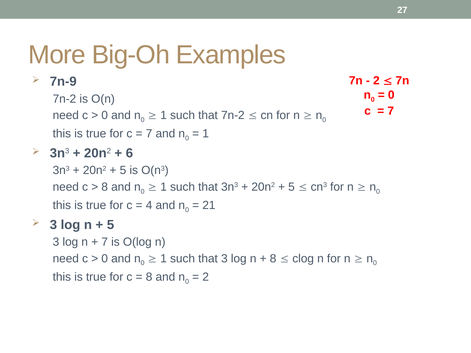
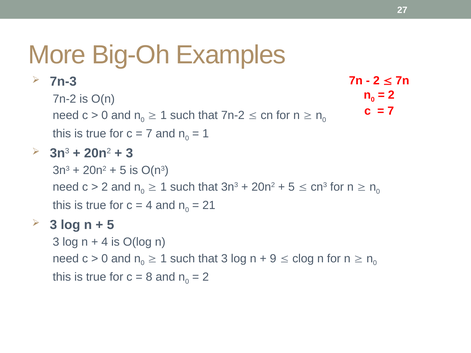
7n-9: 7n-9 -> 7n-3
0 at (391, 95): 0 -> 2
6 at (129, 153): 6 -> 3
8 at (105, 187): 8 -> 2
7 at (105, 242): 7 -> 4
8 at (273, 259): 8 -> 9
